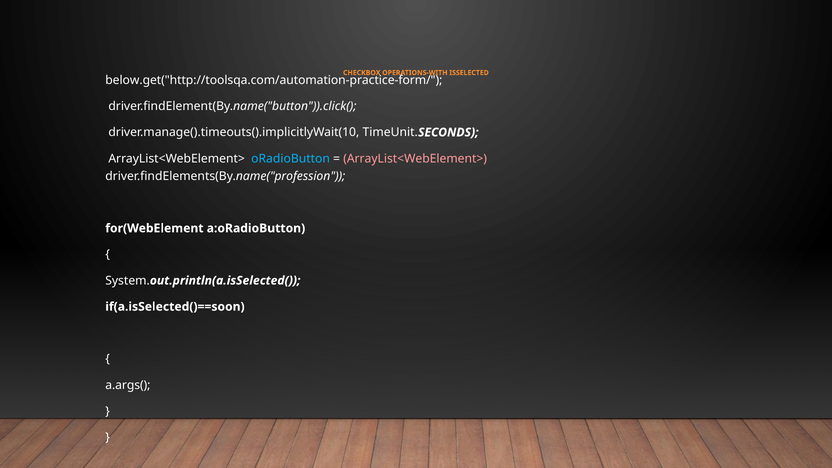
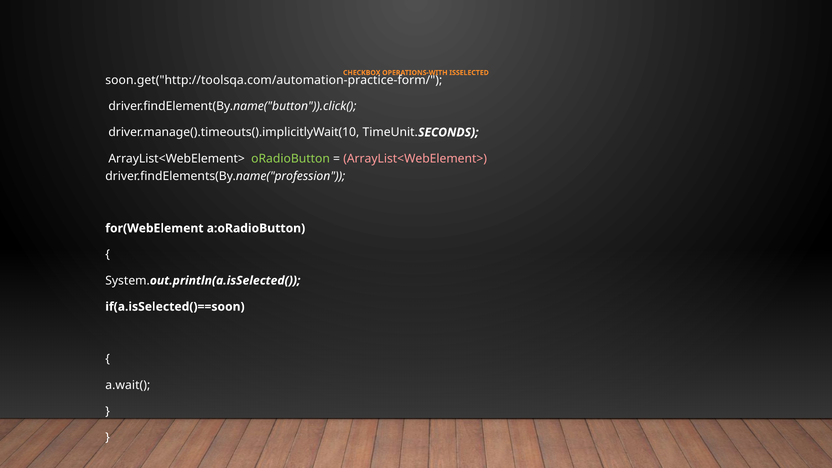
below.get("http://toolsqa.com/automation-practice-form/: below.get("http://toolsqa.com/automation-practice-form/ -> soon.get("http://toolsqa.com/automation-practice-form/
oRadioButton colour: light blue -> light green
a.args(: a.args( -> a.wait(
